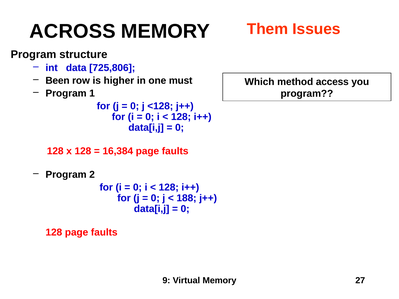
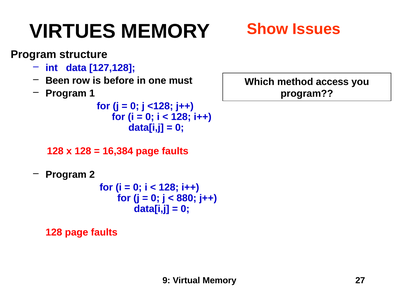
ACROSS: ACROSS -> VIRTUES
Them: Them -> Show
725,806: 725,806 -> 127,128
higher: higher -> before
188: 188 -> 880
